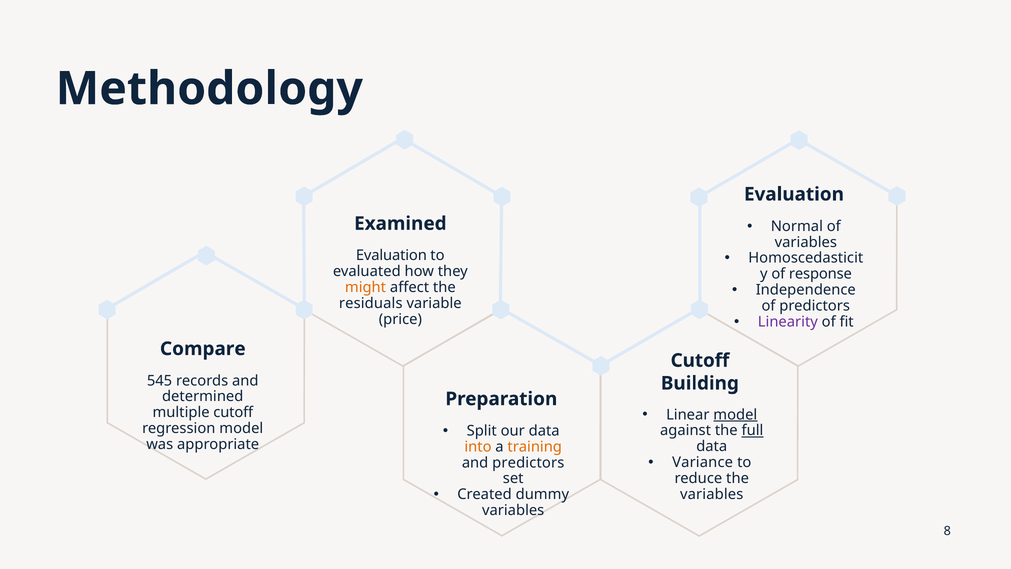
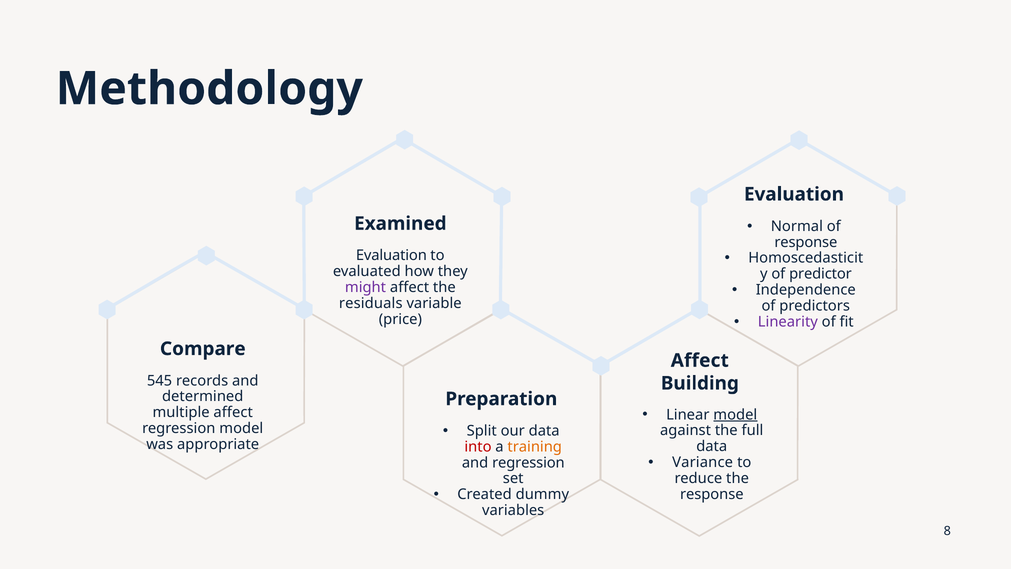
variables at (806, 242): variables -> response
response: response -> predictor
might colour: orange -> purple
Cutoff at (700, 360): Cutoff -> Affect
multiple cutoff: cutoff -> affect
full underline: present -> none
into colour: orange -> red
and predictors: predictors -> regression
variables at (712, 494): variables -> response
